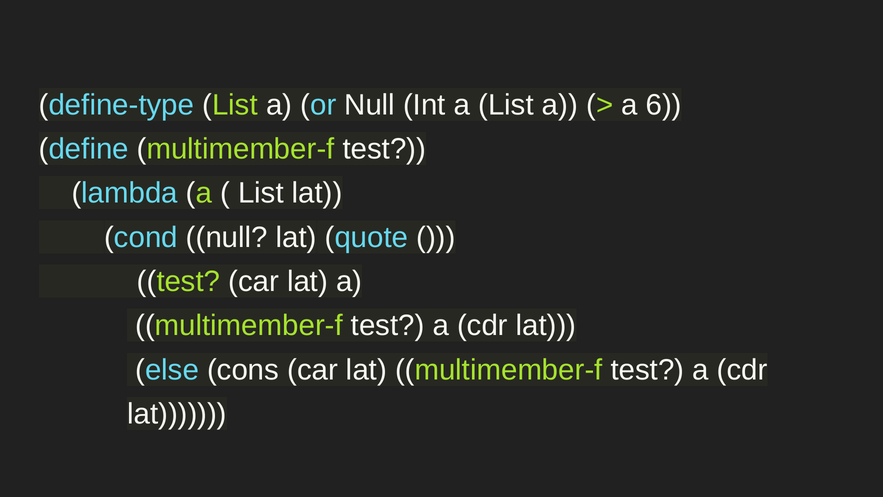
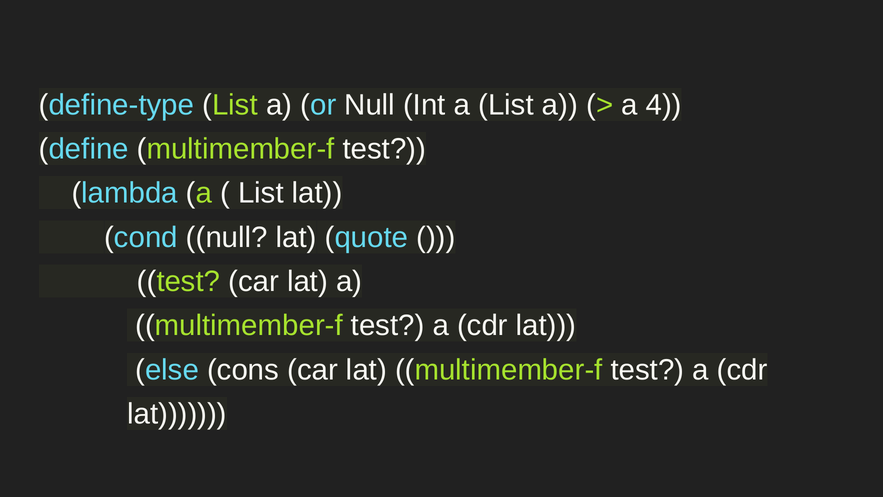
6: 6 -> 4
